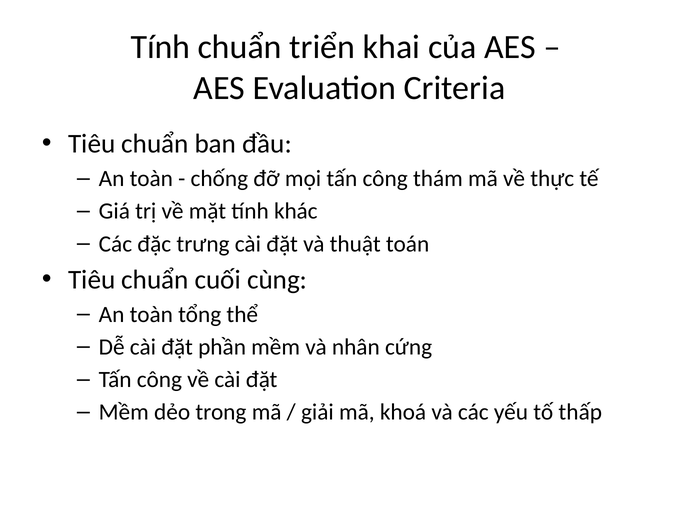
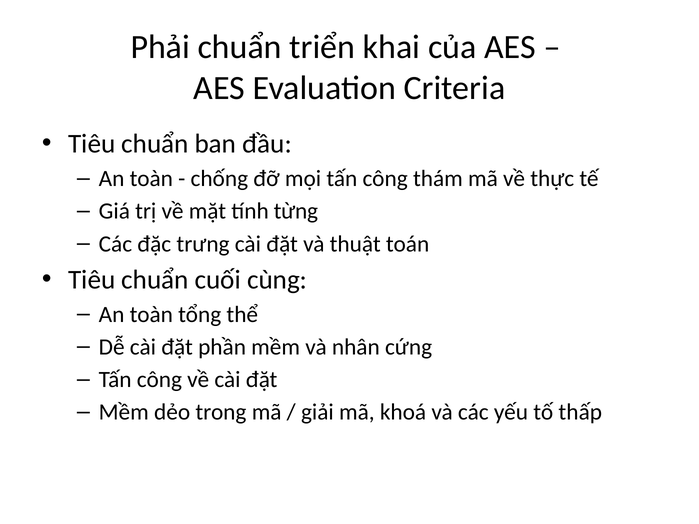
Tính at (160, 47): Tính -> Phải
khác: khác -> từng
